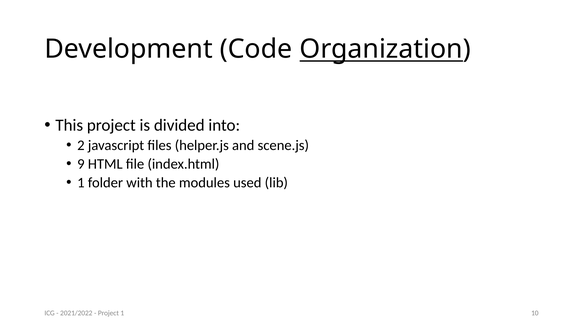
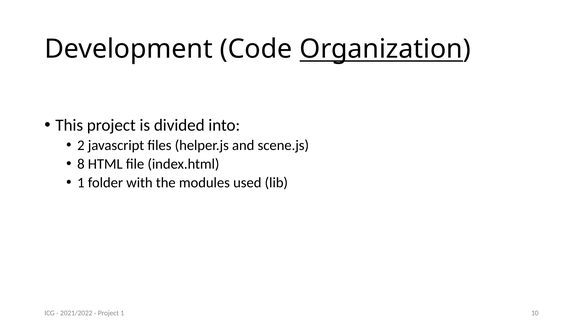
9: 9 -> 8
